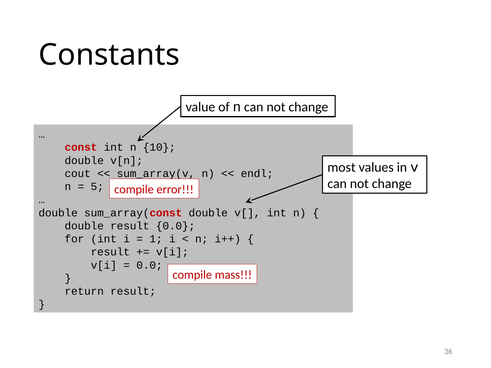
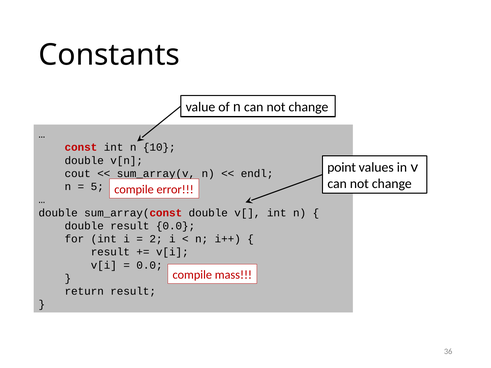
most: most -> point
1: 1 -> 2
